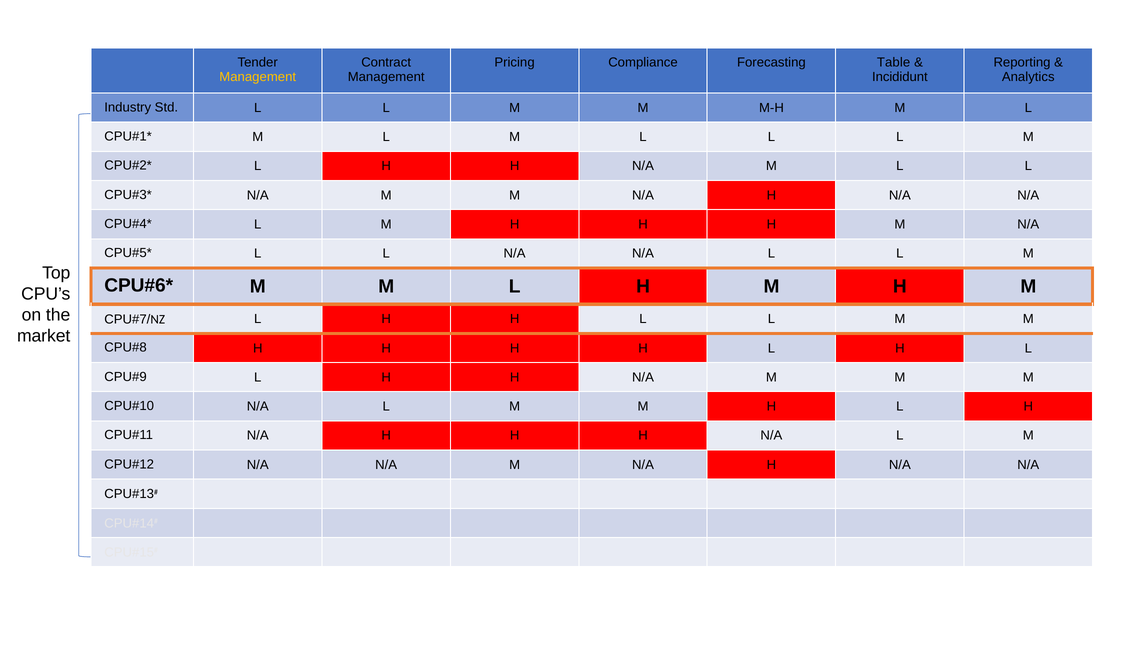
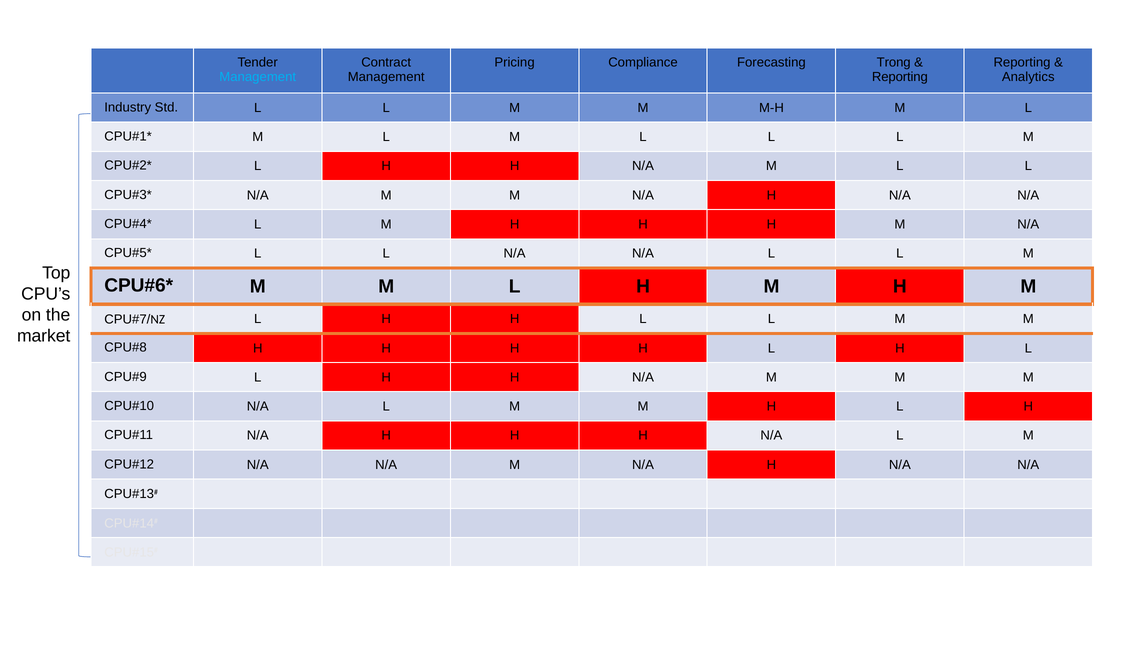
Table: Table -> Trong
Management at (258, 77) colour: yellow -> light blue
Incididunt at (900, 77): Incididunt -> Reporting
